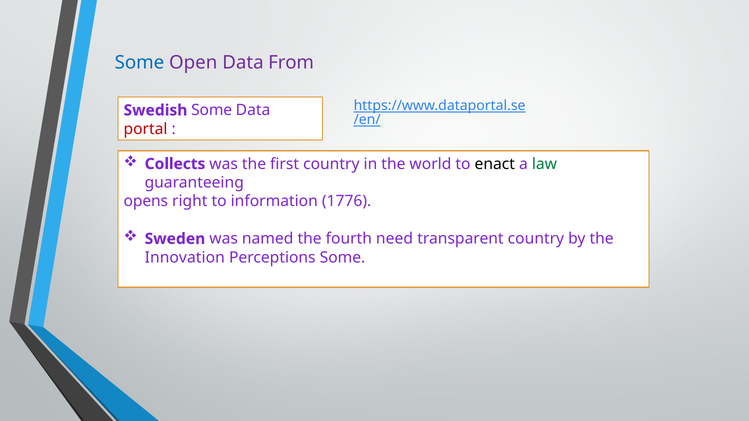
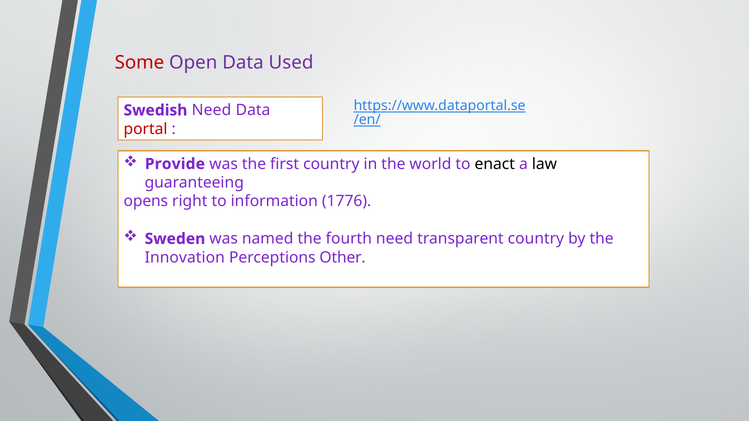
Some at (139, 63) colour: blue -> red
From: From -> Used
Swedish Some: Some -> Need
Collects: Collects -> Provide
law colour: green -> black
Perceptions Some: Some -> Other
